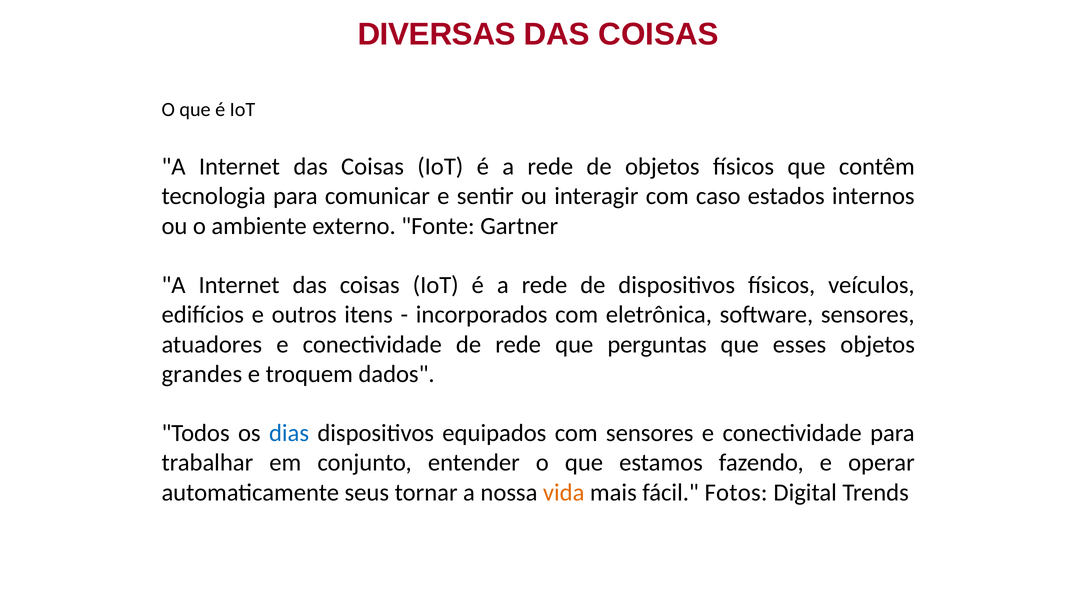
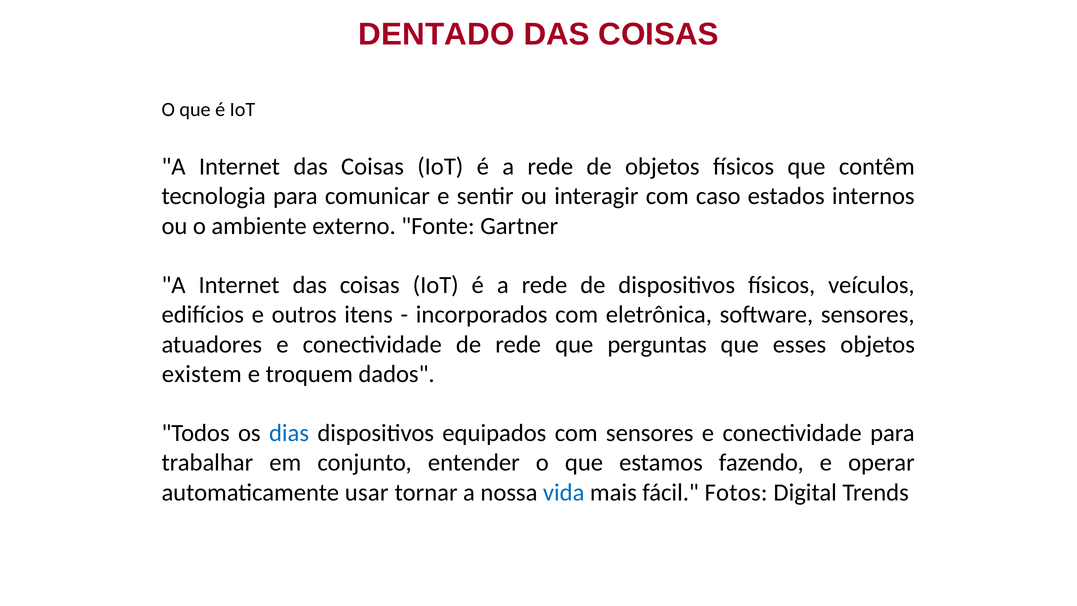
DIVERSAS: DIVERSAS -> DENTADO
grandes: grandes -> existem
seus: seus -> usar
vida colour: orange -> blue
